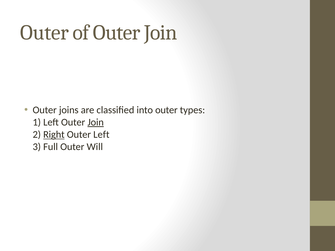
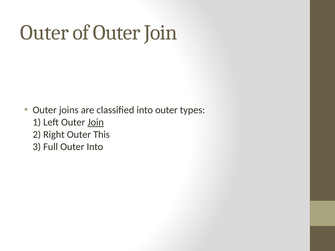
Right underline: present -> none
Outer Left: Left -> This
Outer Will: Will -> Into
